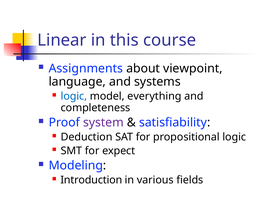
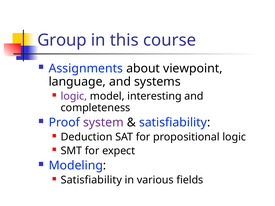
Linear: Linear -> Group
logic at (74, 96) colour: blue -> purple
everything: everything -> interesting
Introduction at (91, 180): Introduction -> Satisfiability
